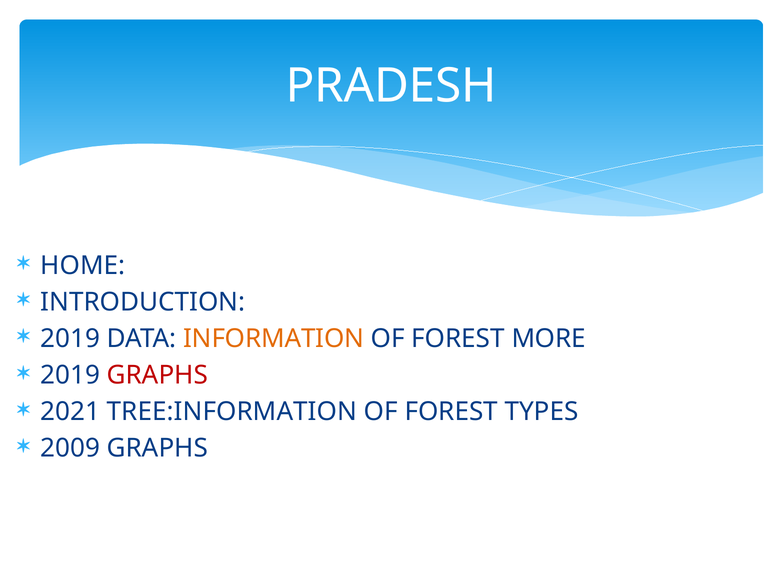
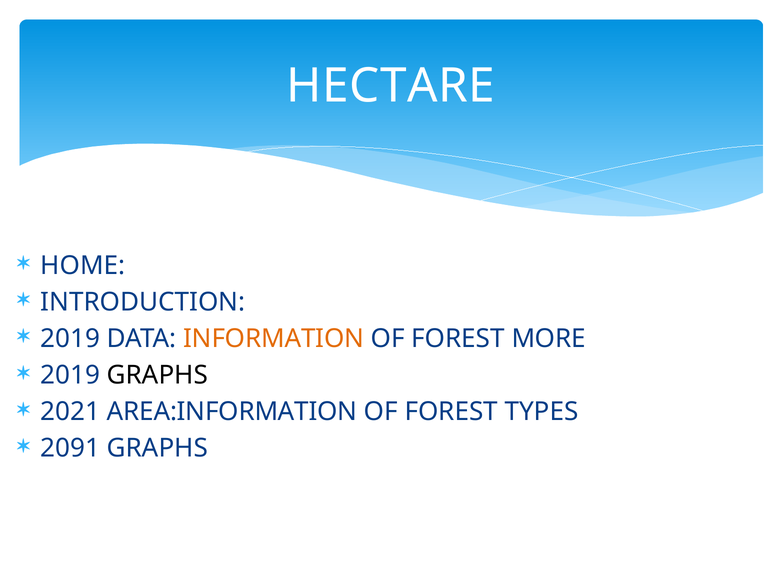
PRADESH: PRADESH -> HECTARE
GRAPHS at (157, 375) colour: red -> black
TREE:INFORMATION: TREE:INFORMATION -> AREA:INFORMATION
2009: 2009 -> 2091
